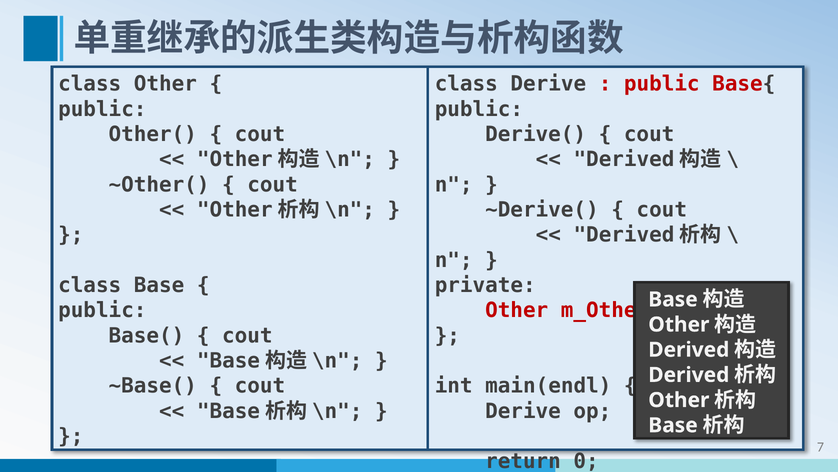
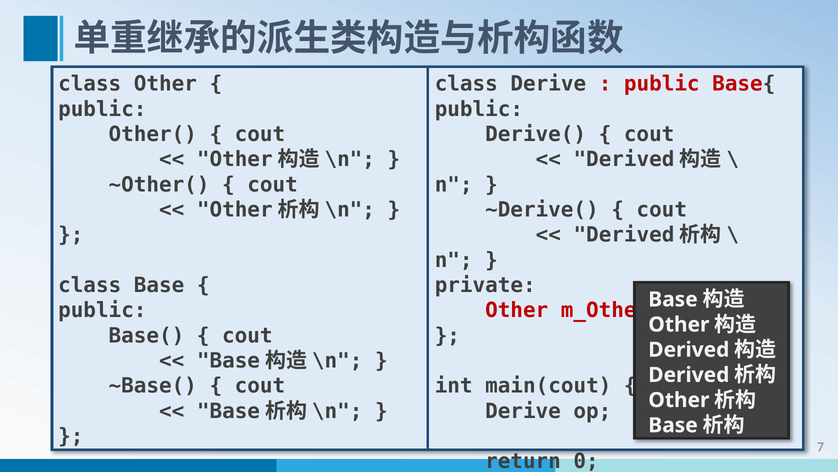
main(endl: main(endl -> main(cout
